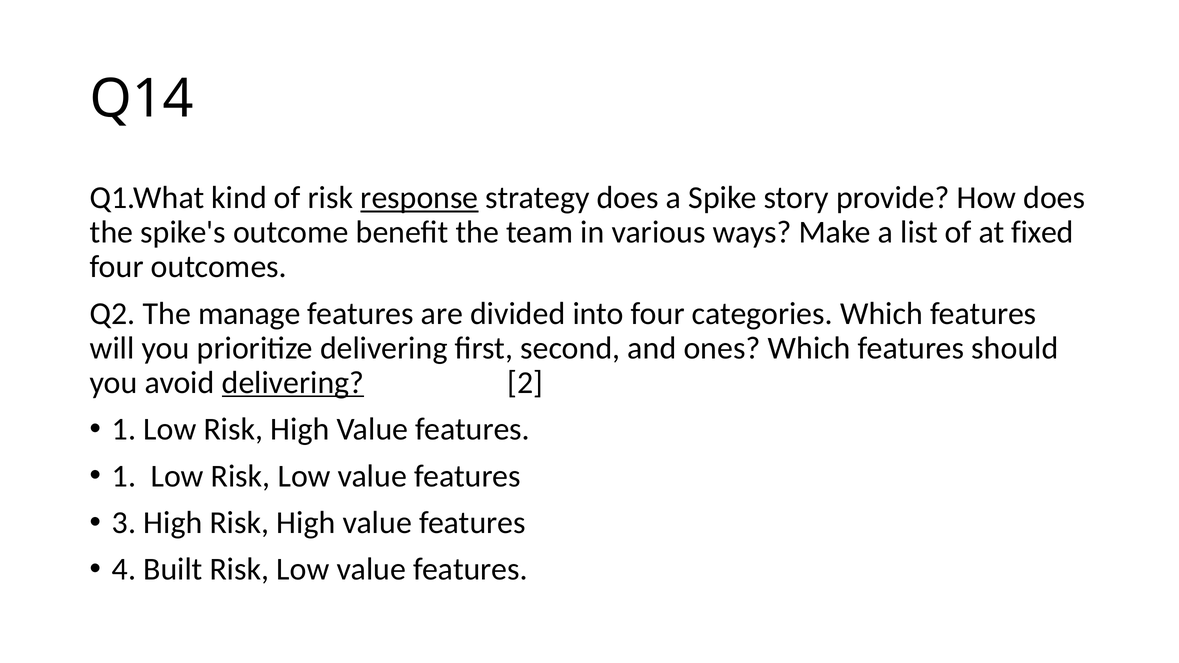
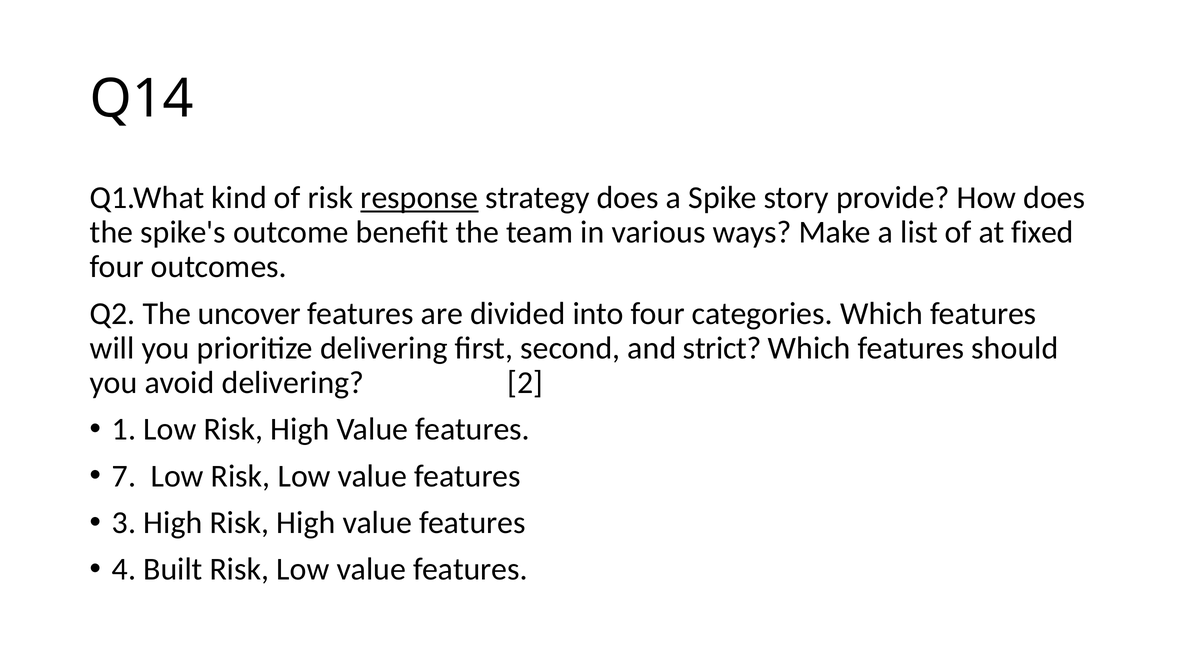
manage: manage -> uncover
ones: ones -> strict
delivering at (293, 383) underline: present -> none
1 at (124, 476): 1 -> 7
